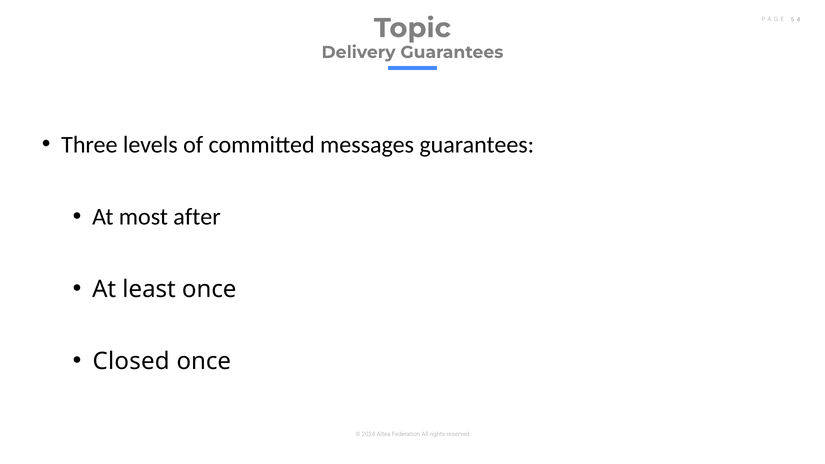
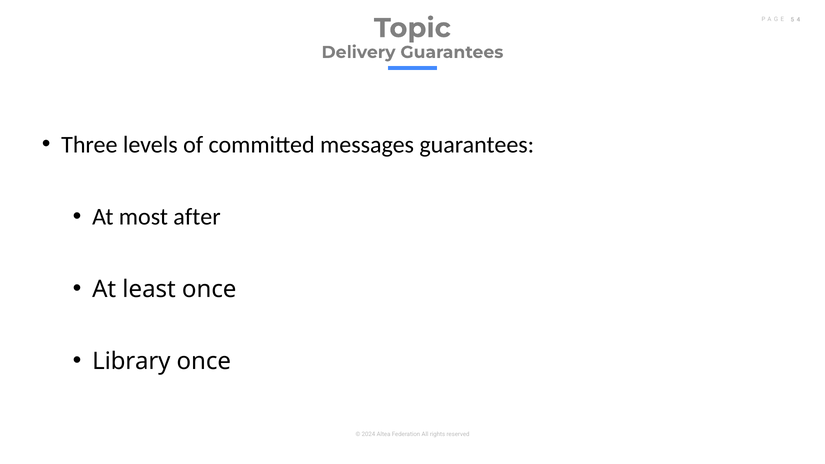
Closed: Closed -> Library
